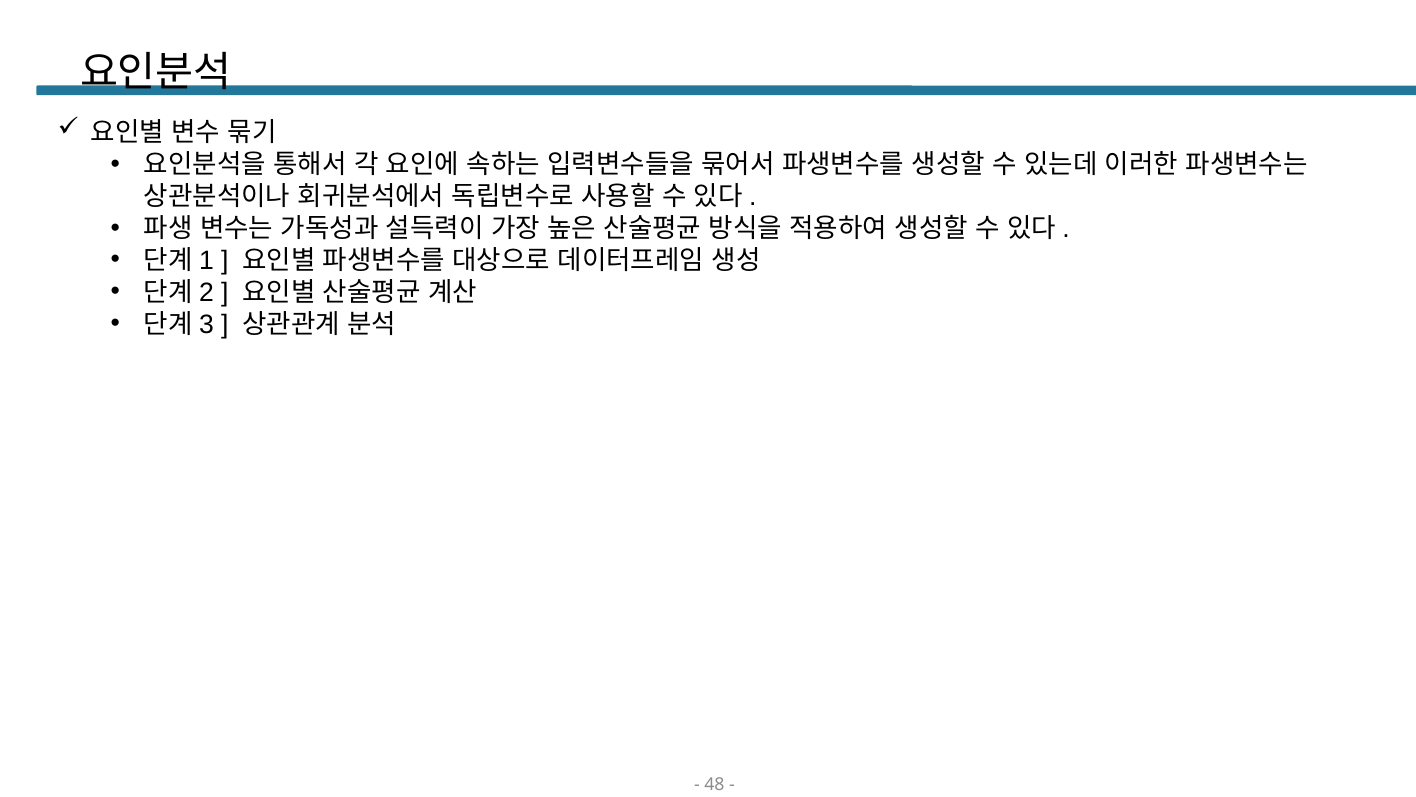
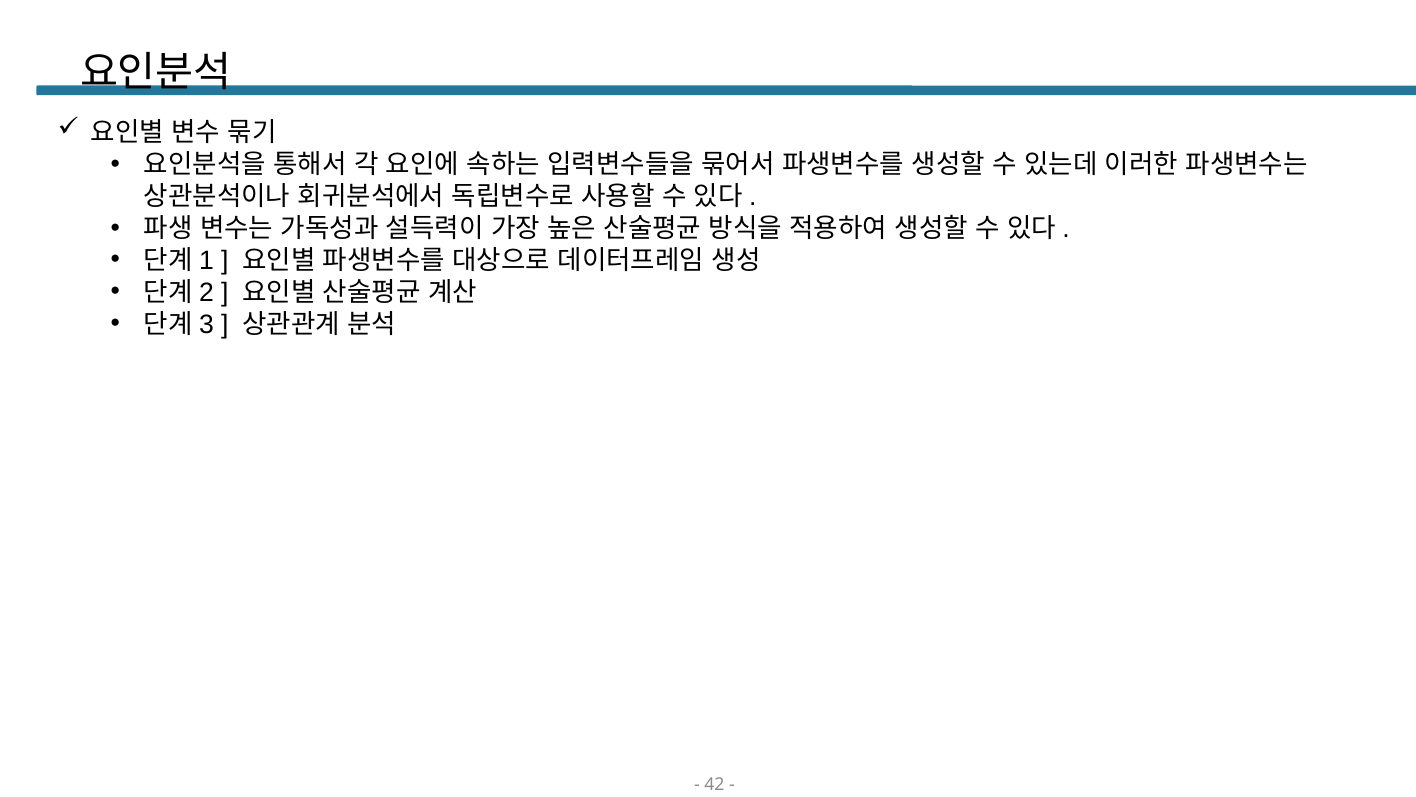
48: 48 -> 42
